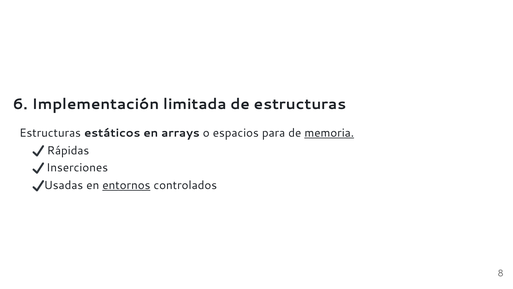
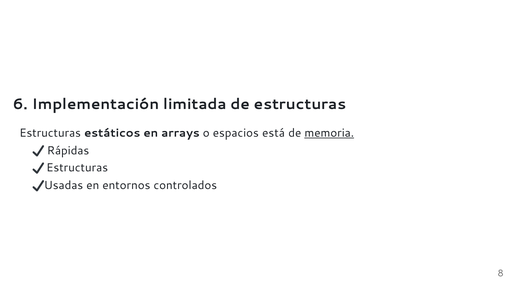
para: para -> está
Inserciones at (77, 168): Inserciones -> Estructuras
entornos underline: present -> none
